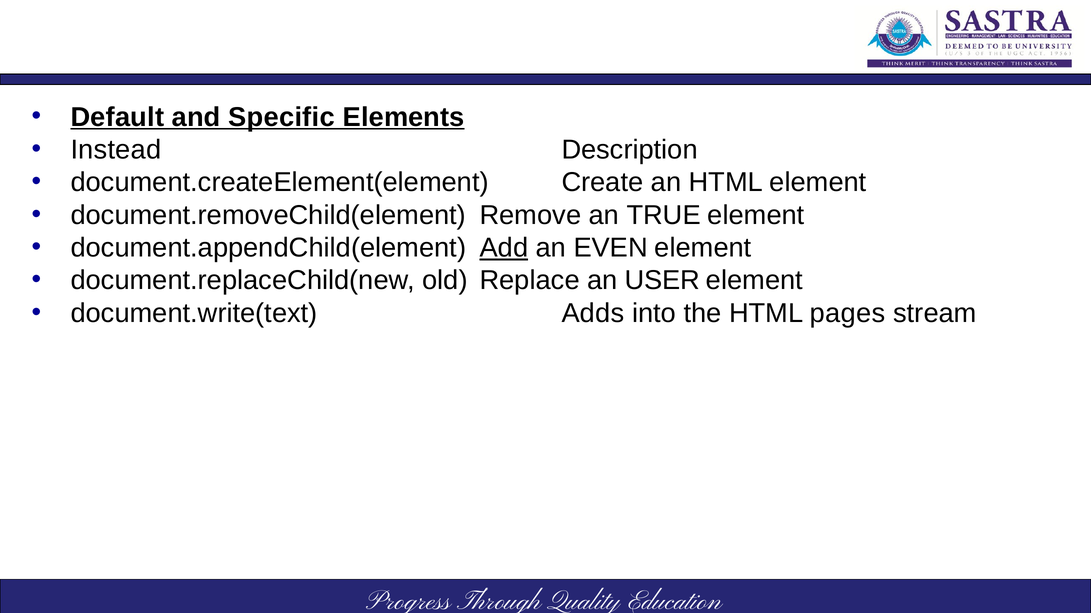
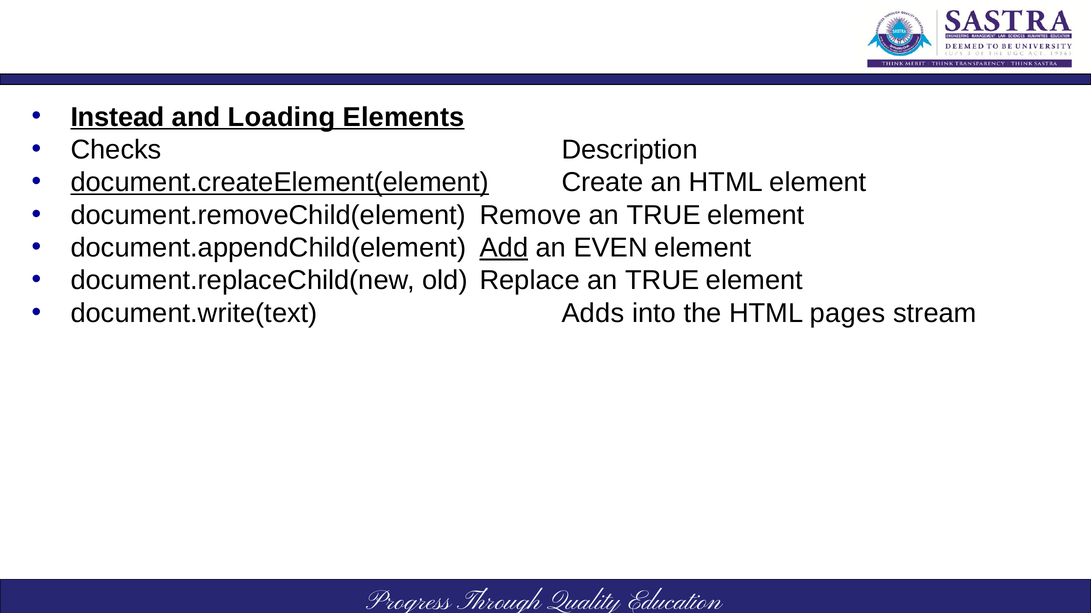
Default: Default -> Instead
Specific: Specific -> Loading
Instead: Instead -> Checks
document.createElement(element underline: none -> present
Replace an USER: USER -> TRUE
